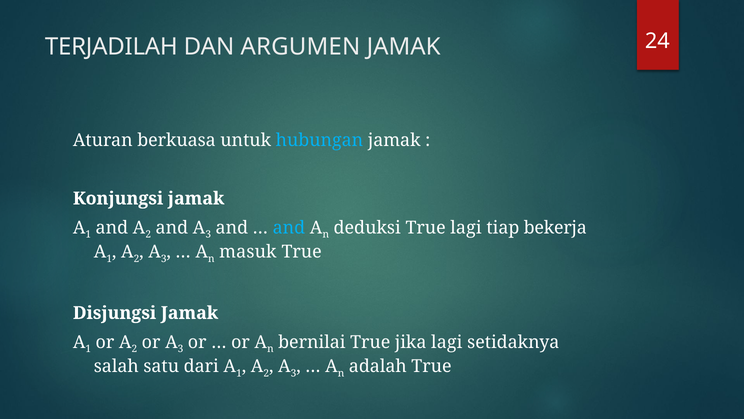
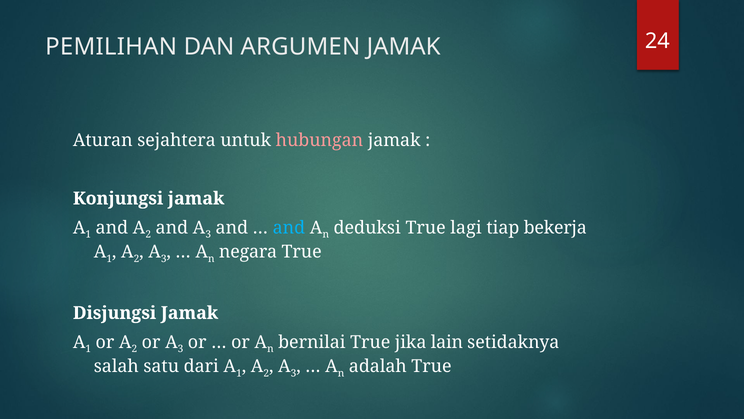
TERJADILAH: TERJADILAH -> PEMILIHAN
berkuasa: berkuasa -> sejahtera
hubungan colour: light blue -> pink
masuk: masuk -> negara
jika lagi: lagi -> lain
